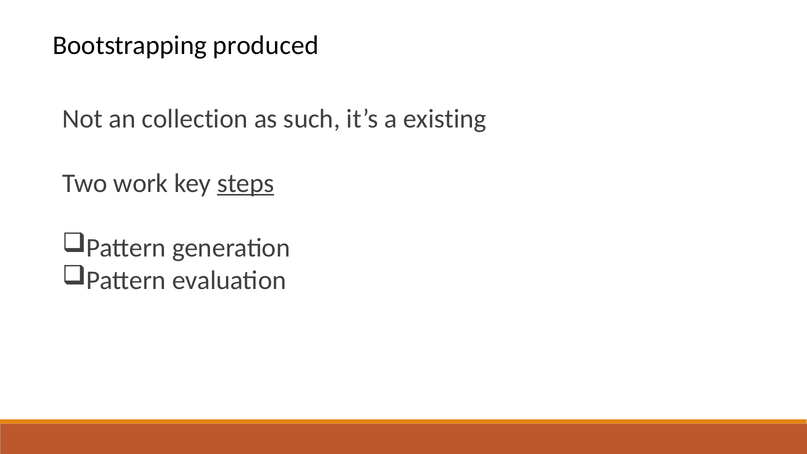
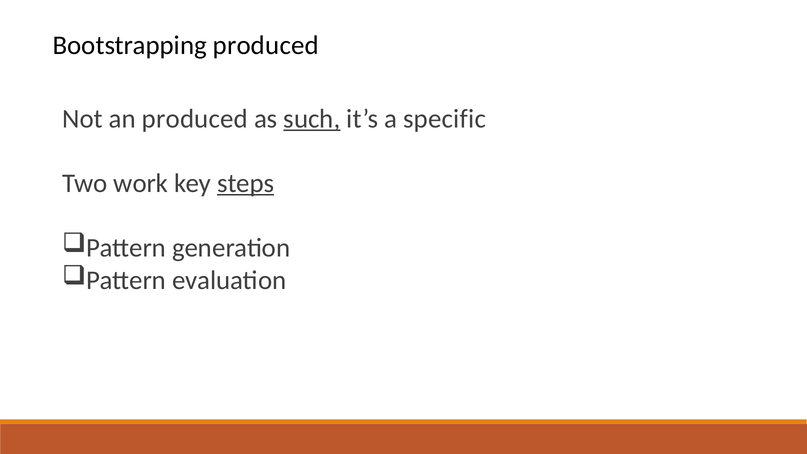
an collection: collection -> produced
such underline: none -> present
existing: existing -> specific
